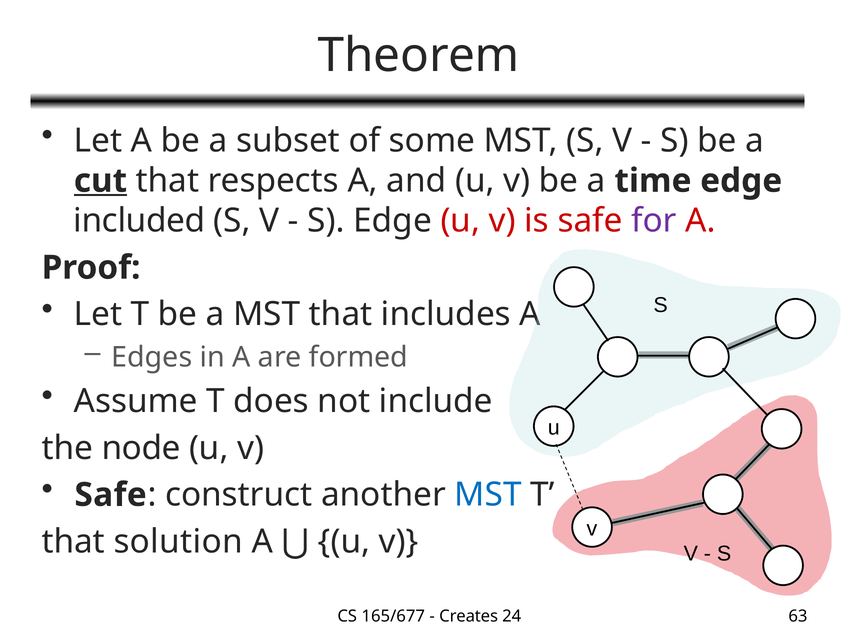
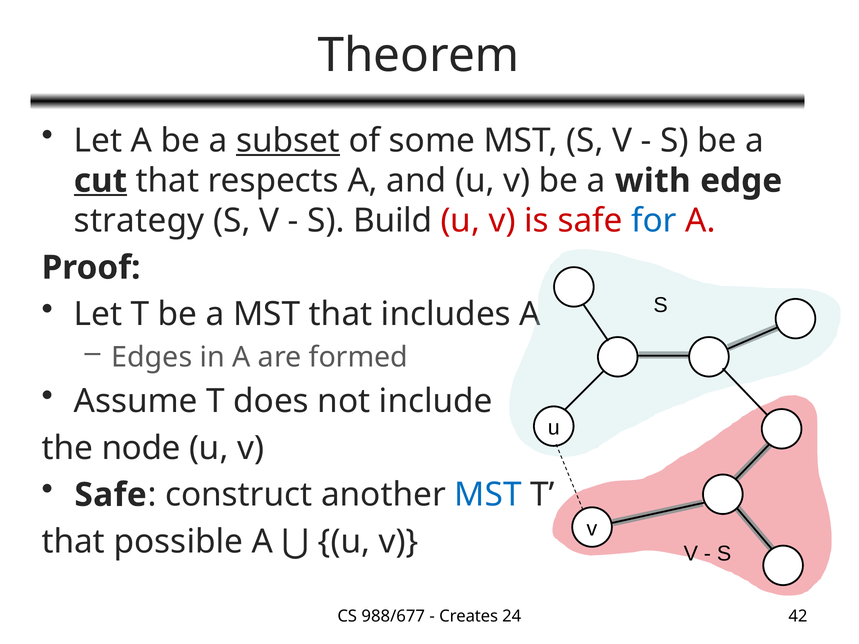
subset underline: none -> present
time: time -> with
included: included -> strategy
S Edge: Edge -> Build
for colour: purple -> blue
solution: solution -> possible
165/677: 165/677 -> 988/677
63: 63 -> 42
